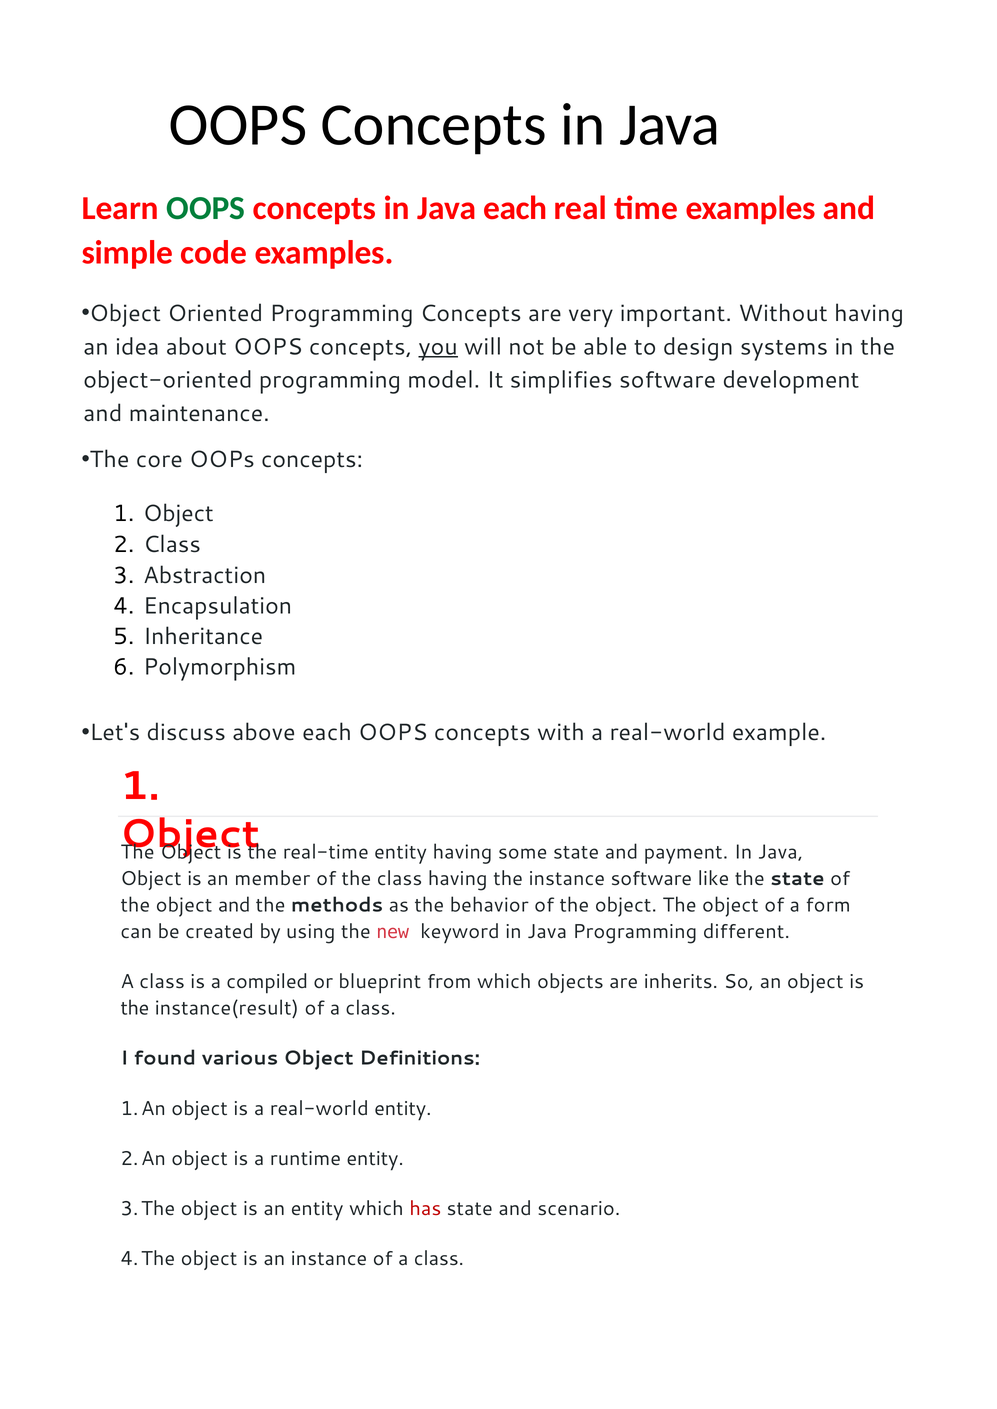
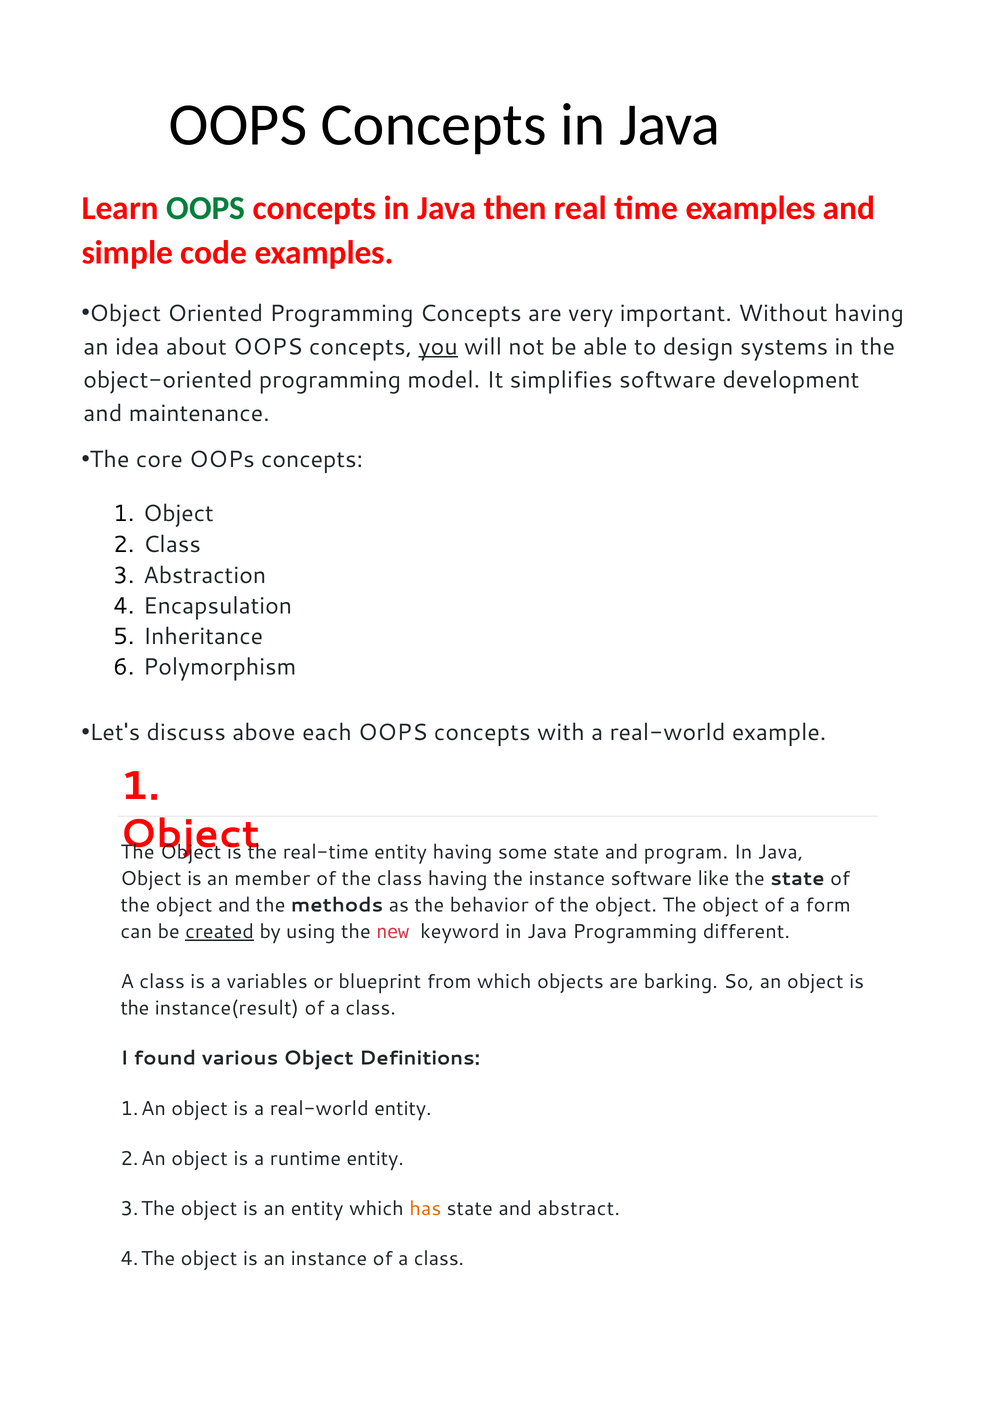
Java each: each -> then
payment: payment -> program
created underline: none -> present
compiled: compiled -> variables
inherits: inherits -> barking
has colour: red -> orange
scenario: scenario -> abstract
